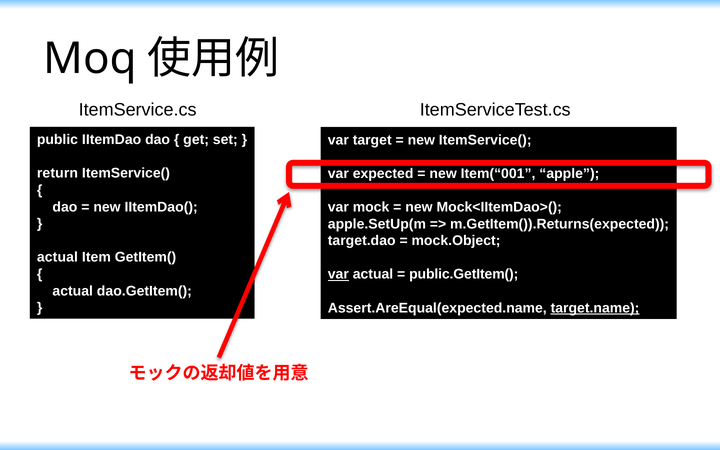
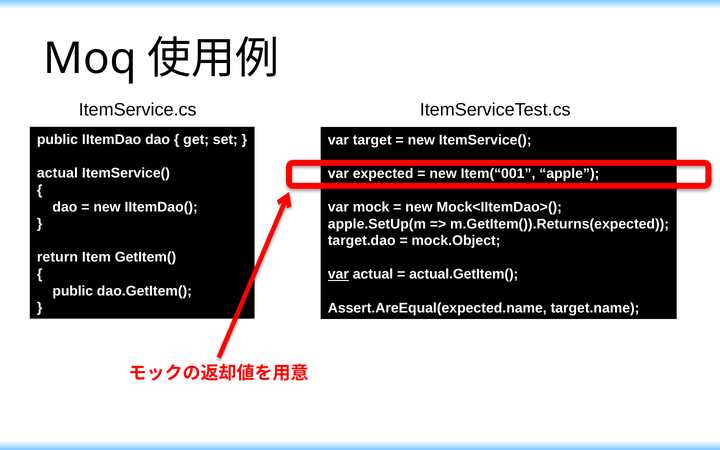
return at (57, 173): return -> actual
actual at (57, 257): actual -> return
public.GetItem(: public.GetItem( -> actual.GetItem(
actual at (73, 291): actual -> public
target.name underline: present -> none
